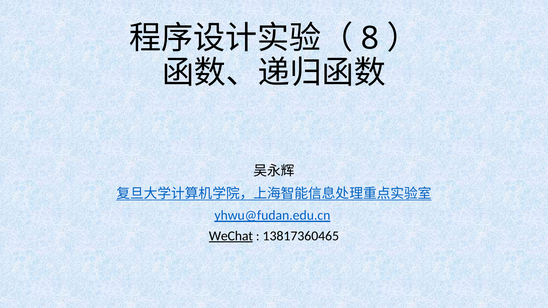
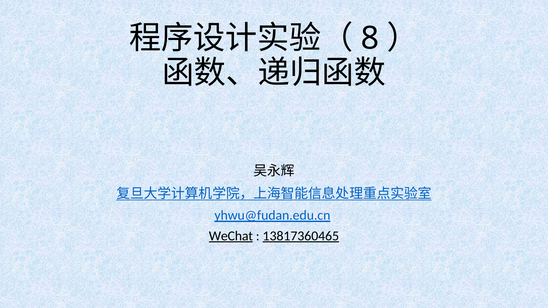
13817360465 underline: none -> present
